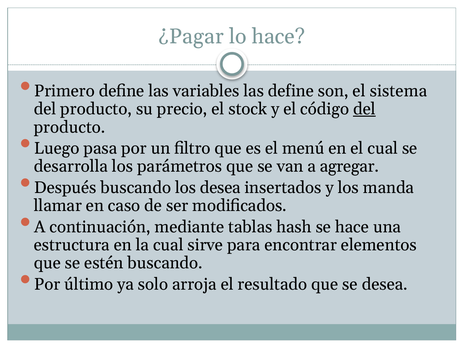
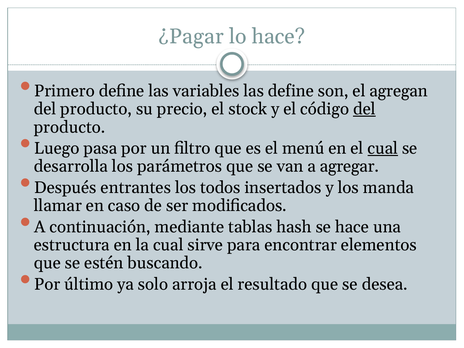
sistema: sistema -> agregan
cual at (383, 148) underline: none -> present
Después buscando: buscando -> entrantes
los desea: desea -> todos
